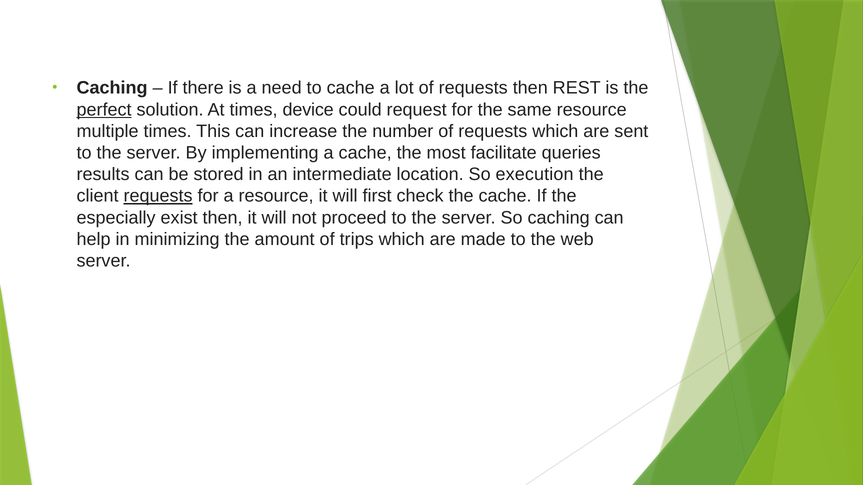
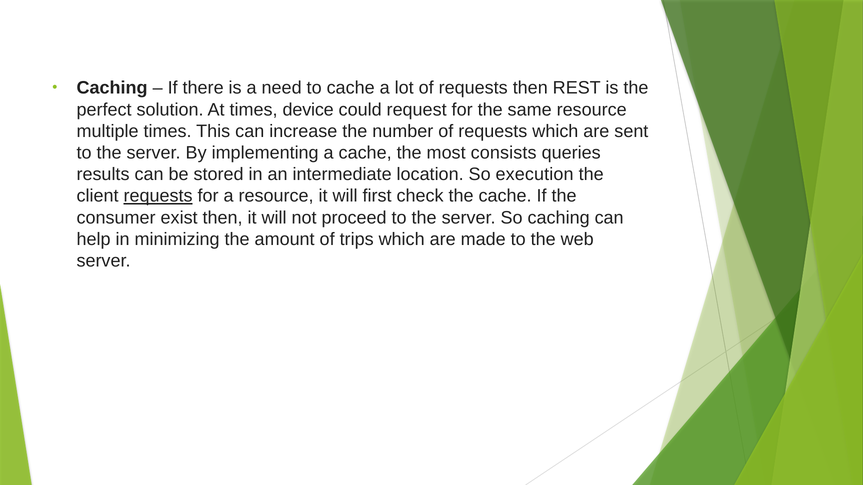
perfect underline: present -> none
facilitate: facilitate -> consists
especially: especially -> consumer
